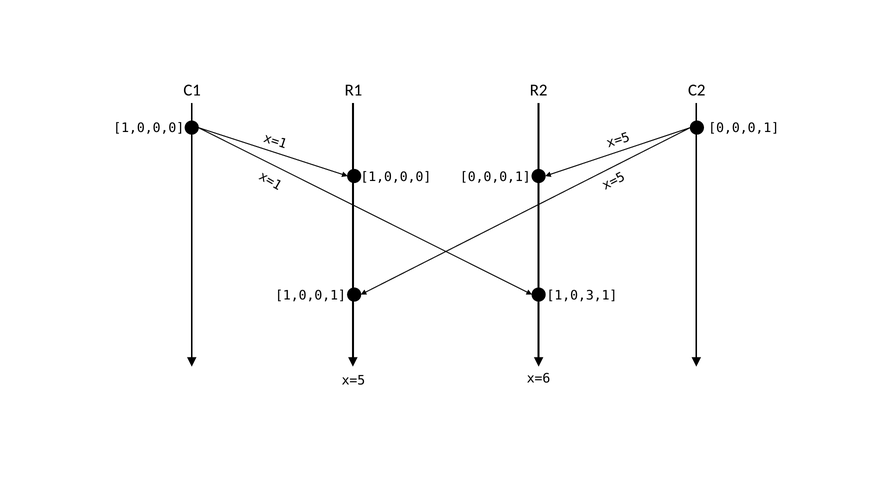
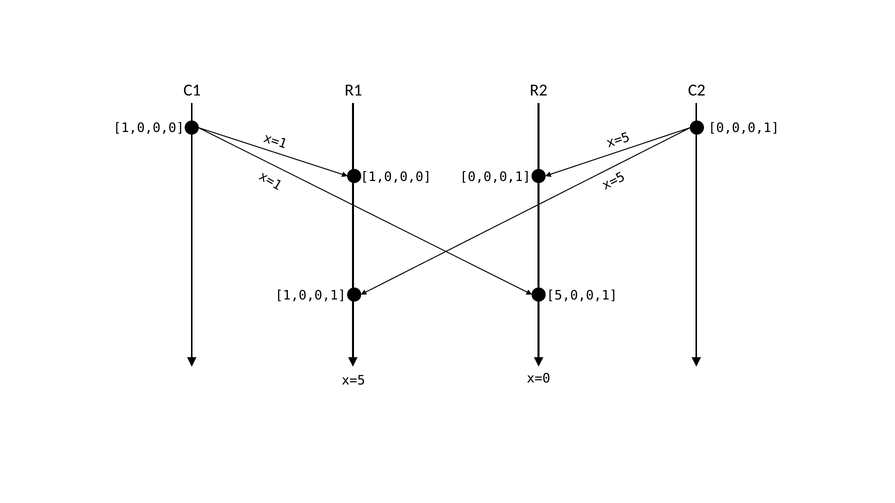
1,0,3,1: 1,0,3,1 -> 5,0,0,1
x=6: x=6 -> x=0
